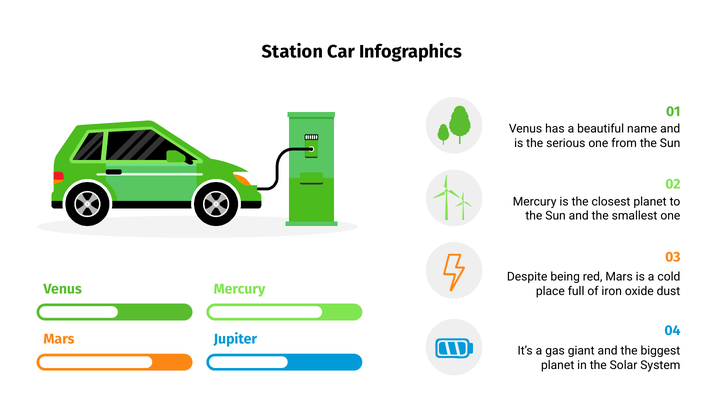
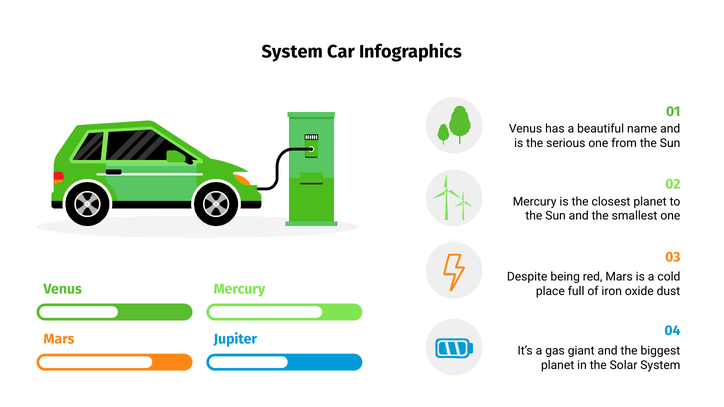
Station at (293, 52): Station -> System
